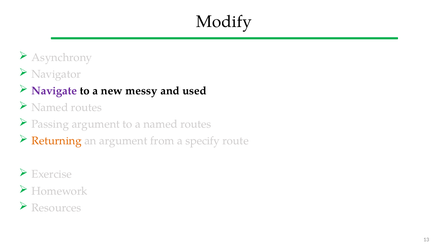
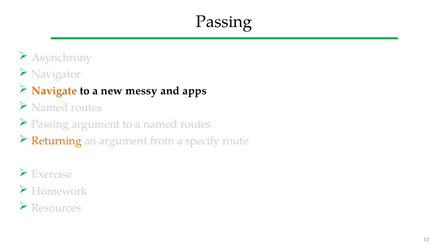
Modify at (224, 22): Modify -> Passing
Navigate colour: purple -> orange
used: used -> apps
